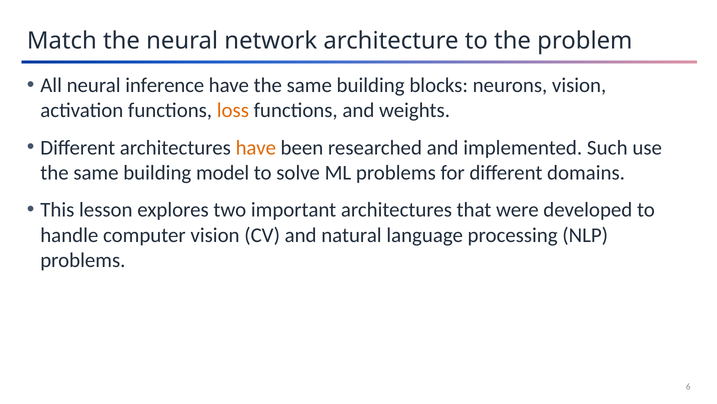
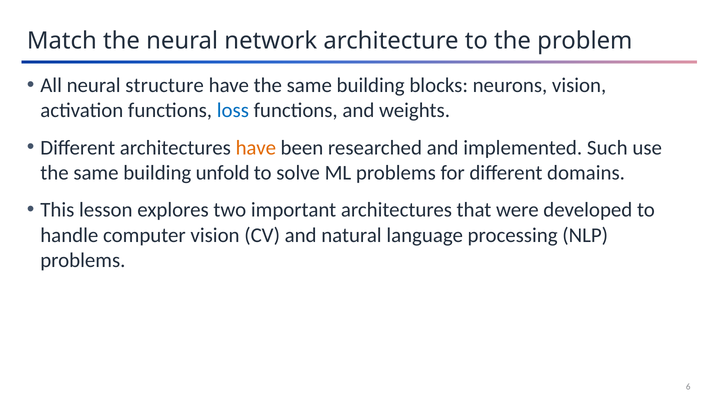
inference: inference -> structure
loss colour: orange -> blue
model: model -> unfold
